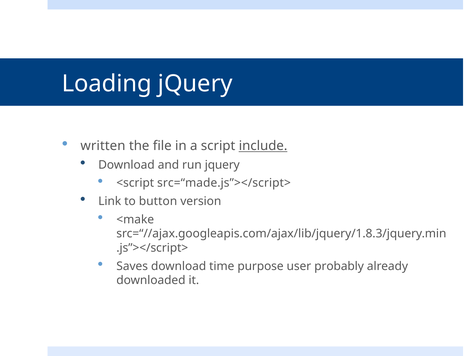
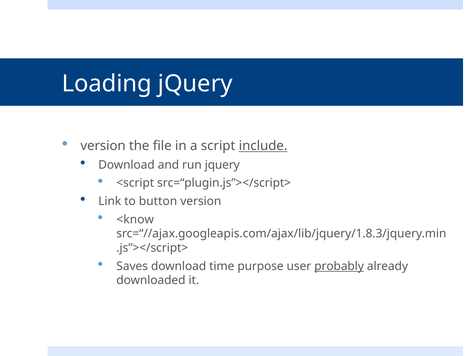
written at (103, 146): written -> version
src=“made.js”></script>: src=“made.js”></script> -> src=“plugin.js”></script>
<make: <make -> <know
probably underline: none -> present
